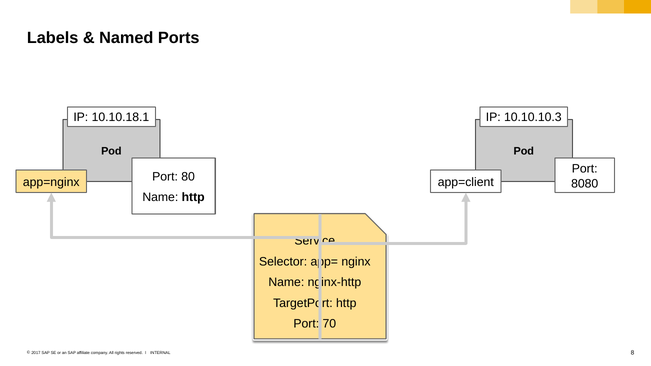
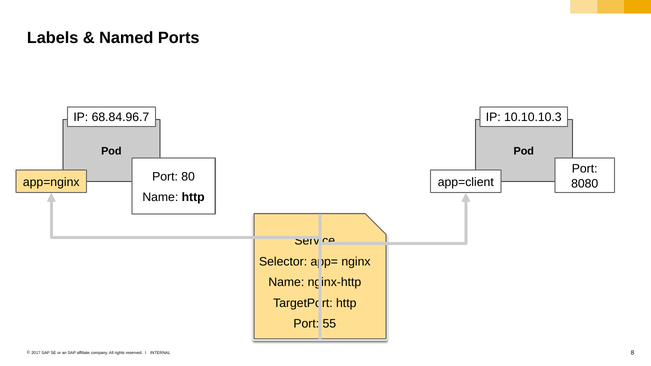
10.10.18.1: 10.10.18.1 -> 68.84.96.7
70: 70 -> 55
